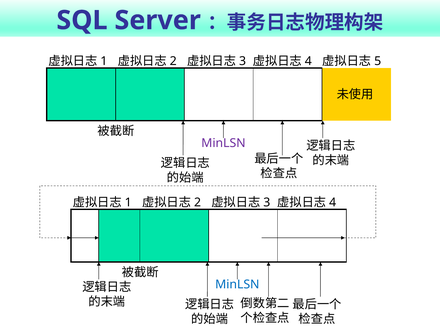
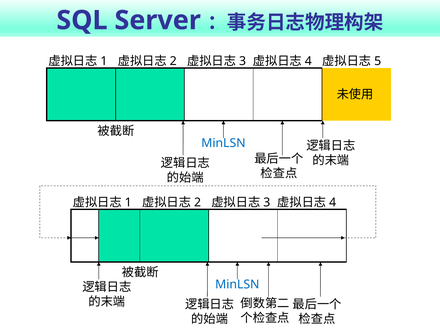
MinLSN at (223, 143) colour: purple -> blue
